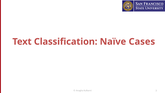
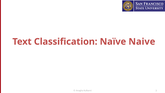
Cases: Cases -> Naive
